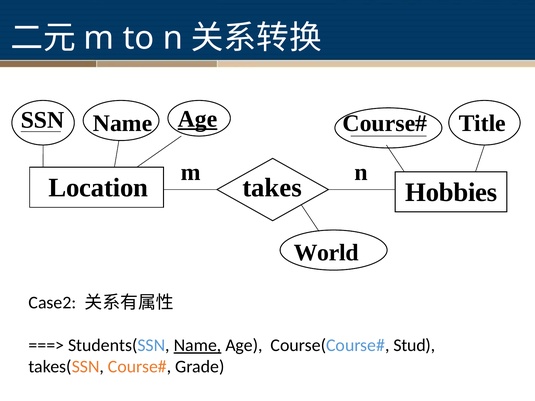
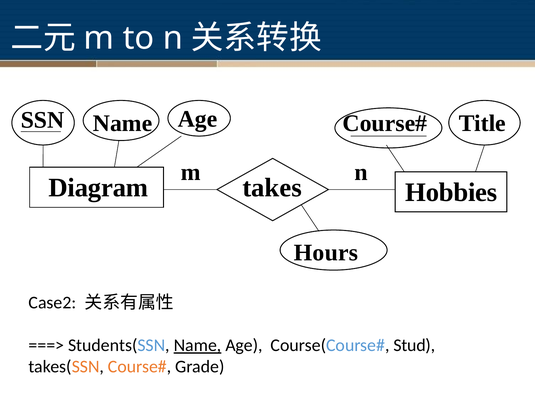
Age at (198, 119) underline: present -> none
Location: Location -> Diagram
World: World -> Hours
